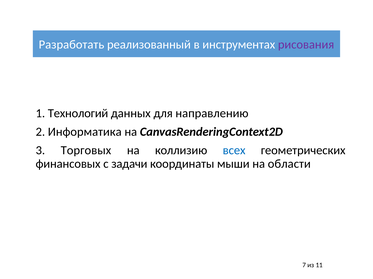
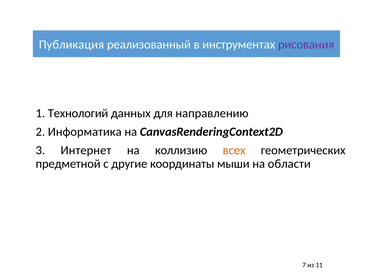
Разработать: Разработать -> Публикация
Торговых: Торговых -> Интернет
всех colour: blue -> orange
финансовых: финансовых -> предметной
задачи: задачи -> другие
